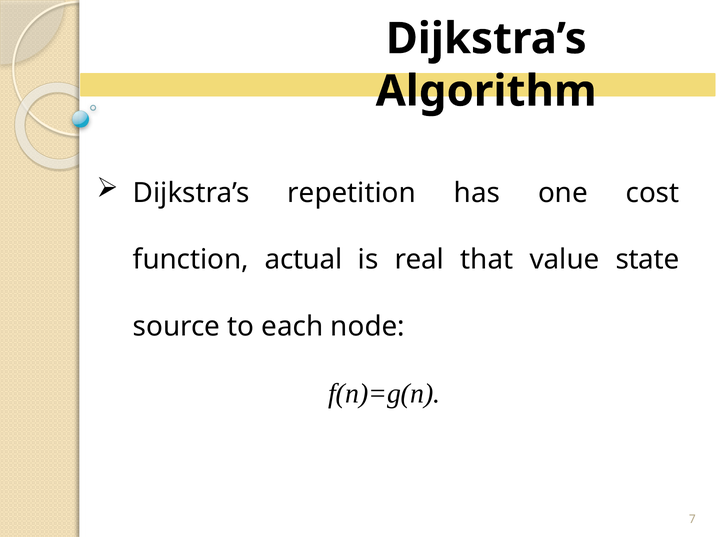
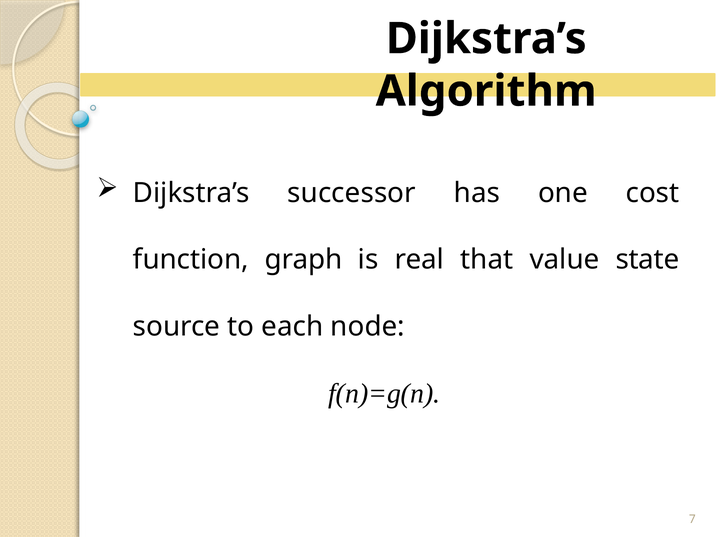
repetition: repetition -> successor
actual: actual -> graph
